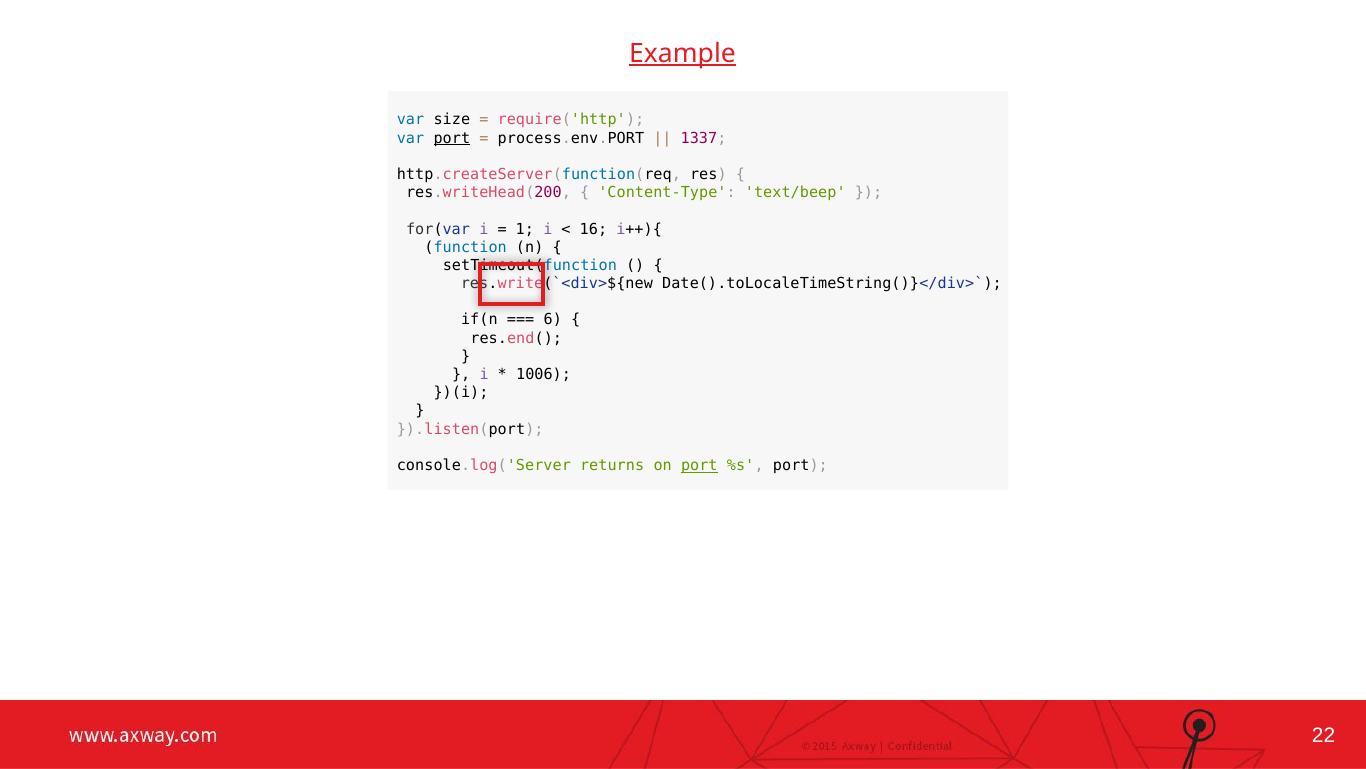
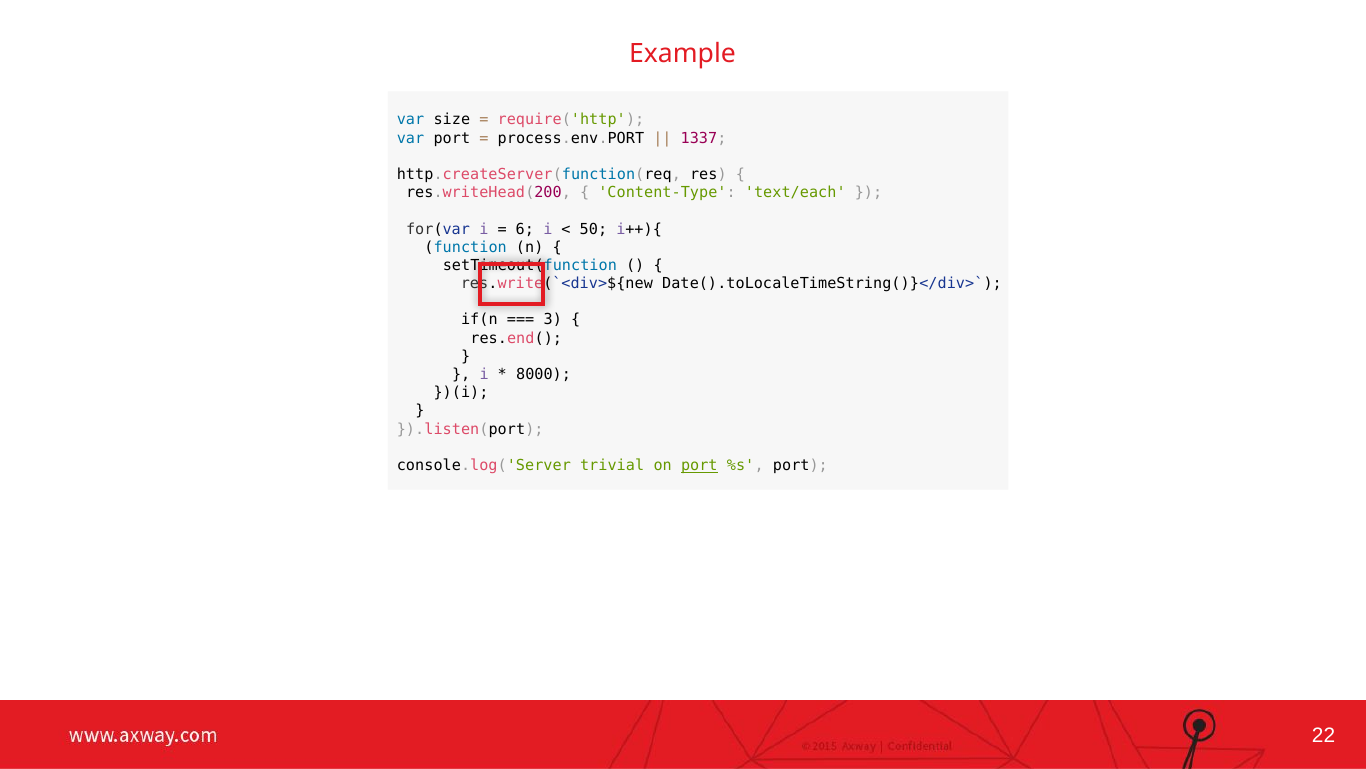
Example underline: present -> none
port at (452, 138) underline: present -> none
text/beep: text/beep -> text/each
1: 1 -> 6
16: 16 -> 50
6: 6 -> 3
1006: 1006 -> 8000
returns: returns -> trivial
